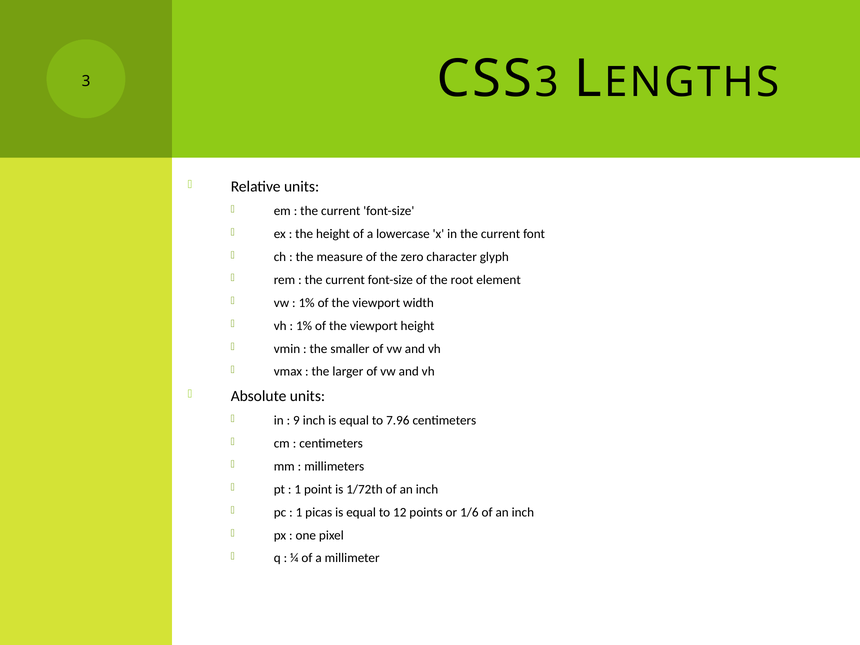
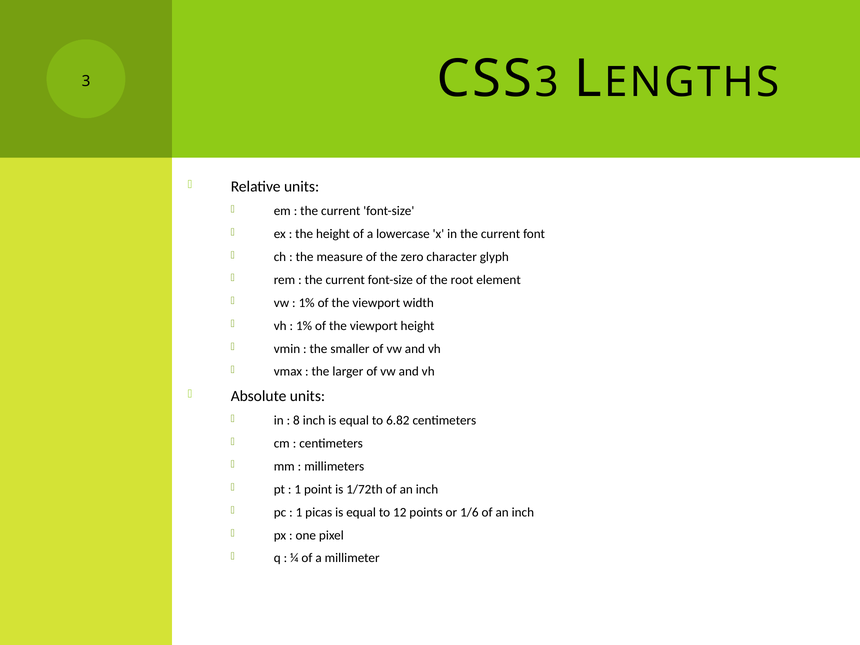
9: 9 -> 8
7.96: 7.96 -> 6.82
